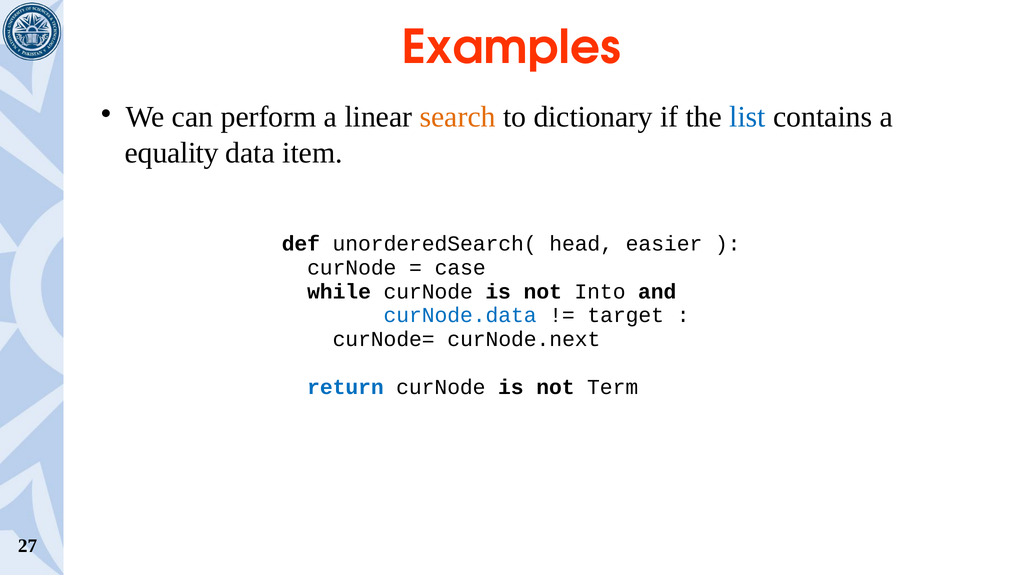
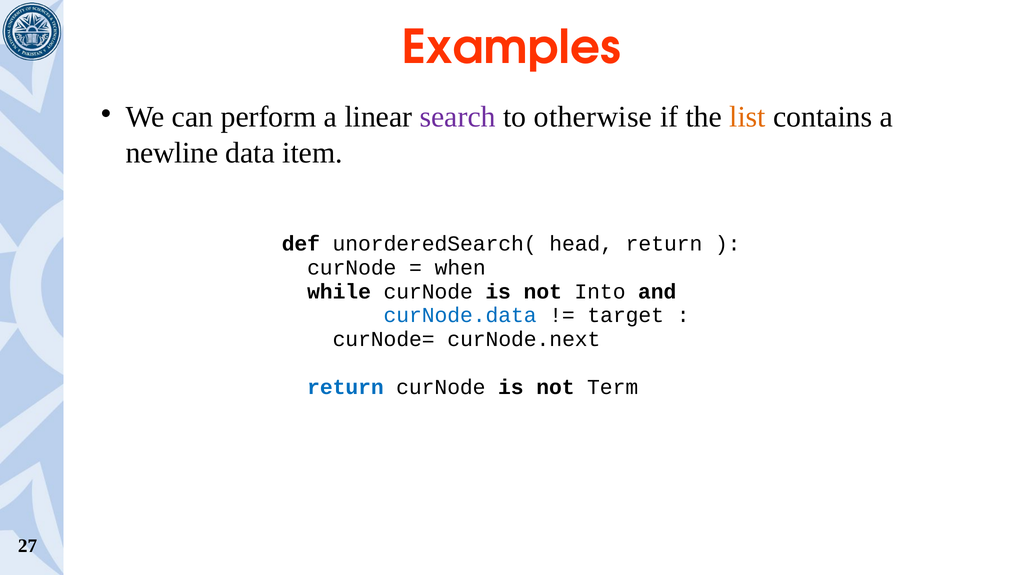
search colour: orange -> purple
dictionary: dictionary -> otherwise
list colour: blue -> orange
equality: equality -> newline
head easier: easier -> return
case: case -> when
